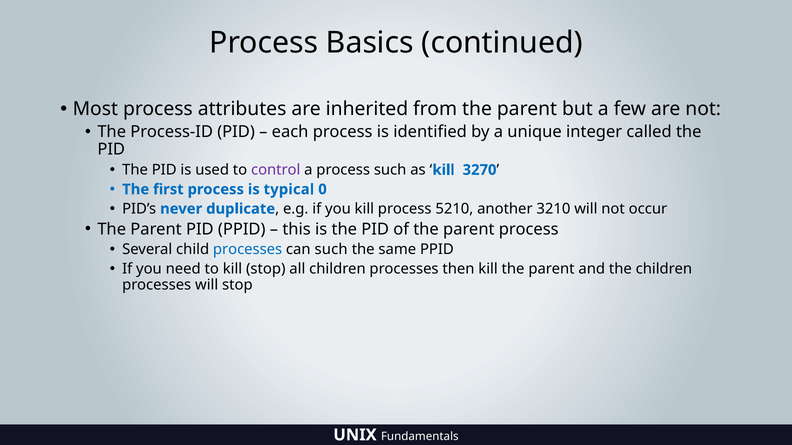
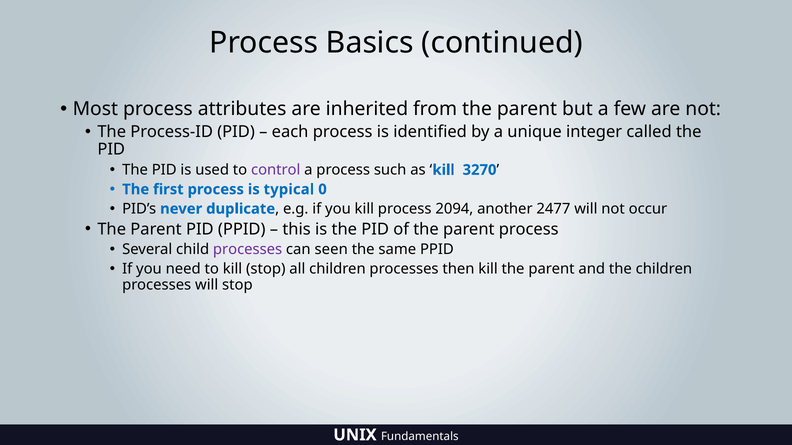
5210: 5210 -> 2094
3210: 3210 -> 2477
processes at (248, 250) colour: blue -> purple
can such: such -> seen
